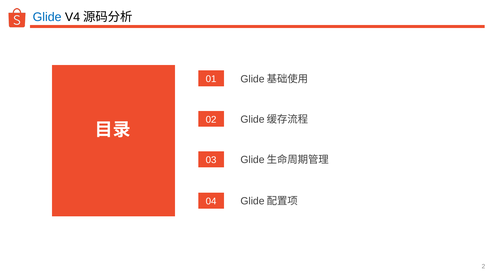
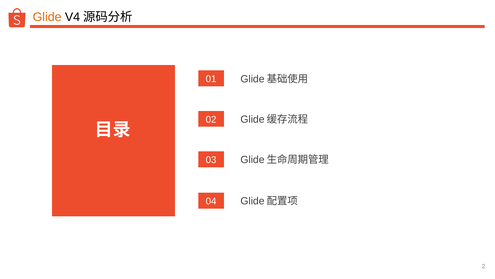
Glide colour: blue -> orange
